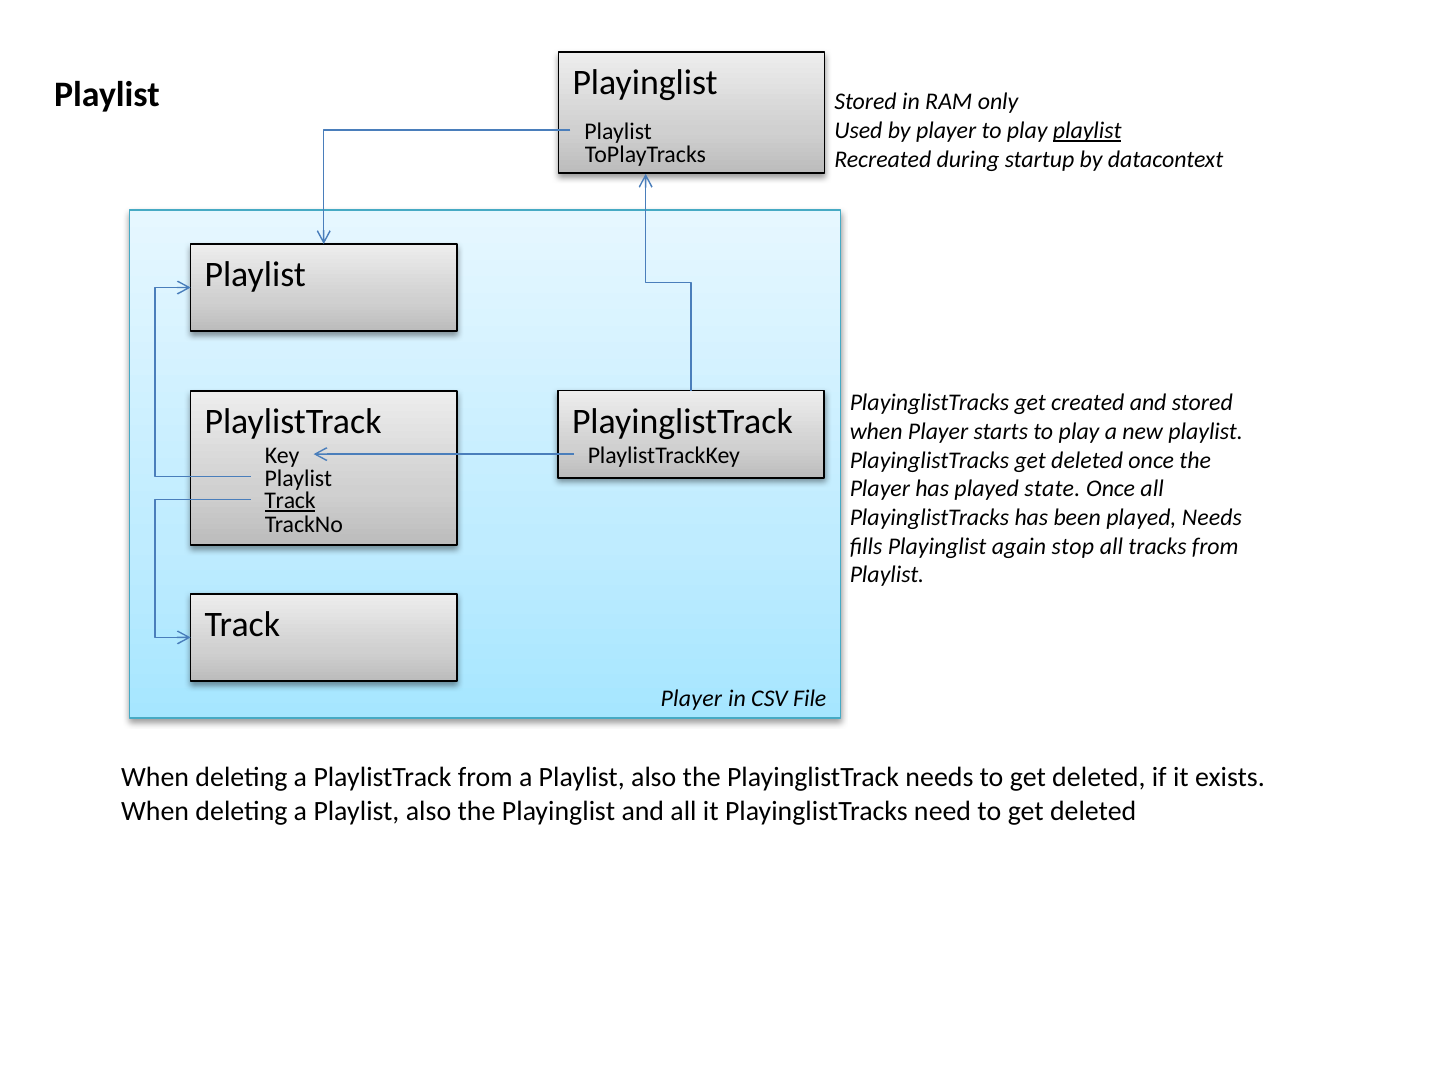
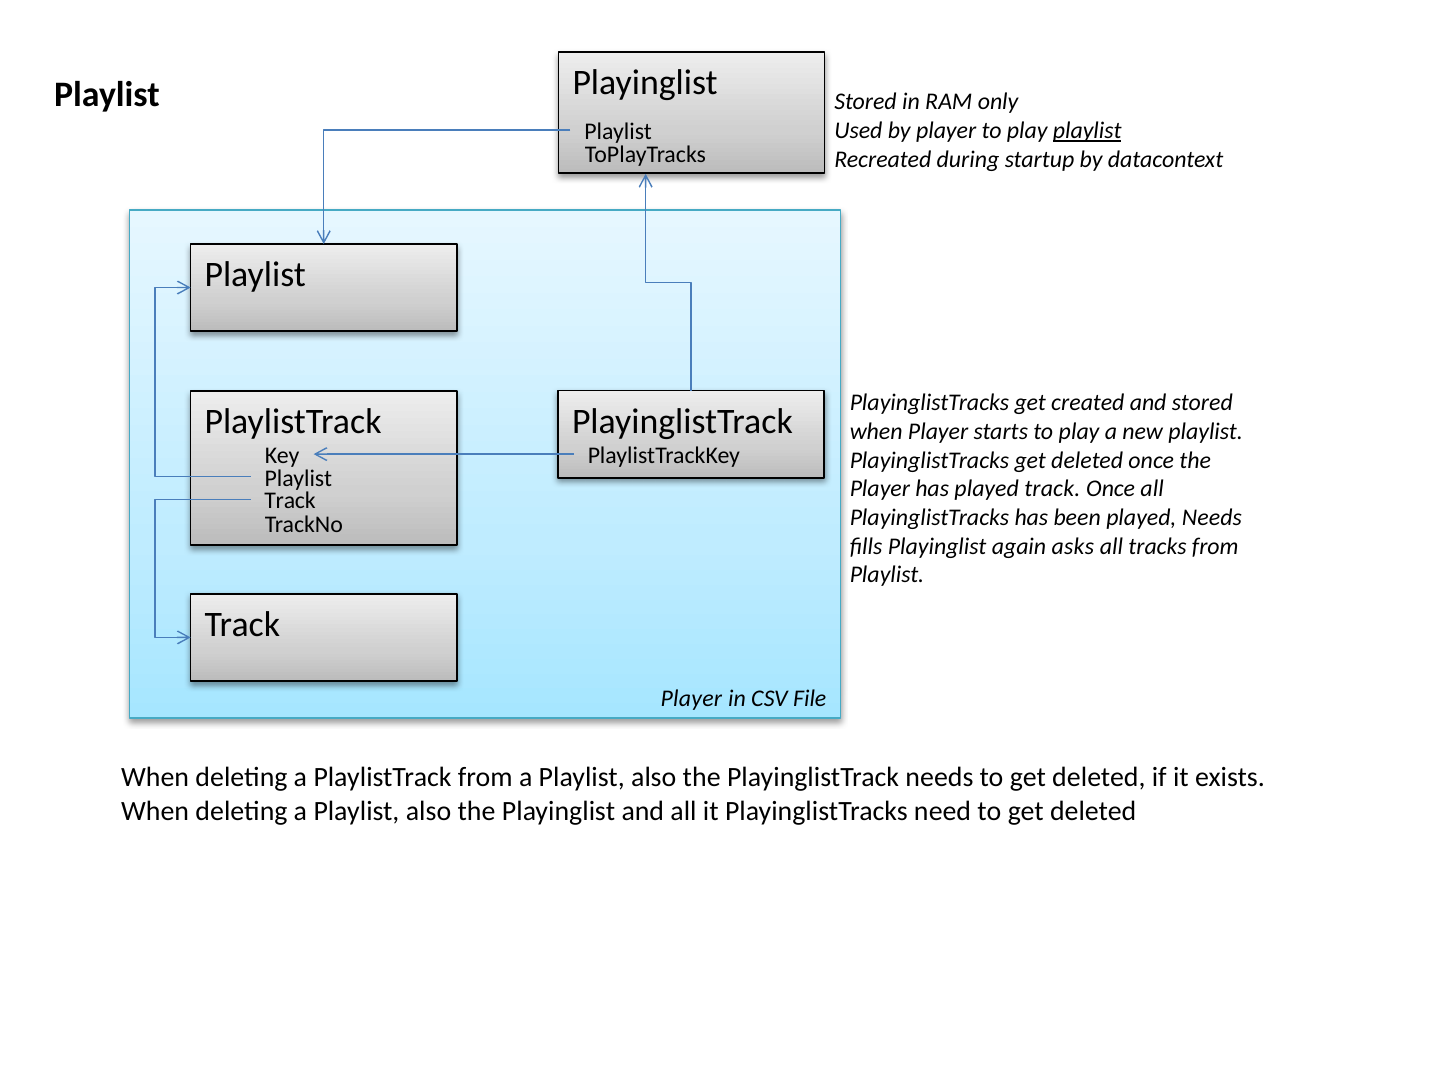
played state: state -> track
Track at (290, 501) underline: present -> none
stop: stop -> asks
